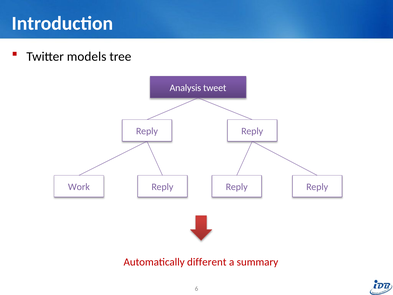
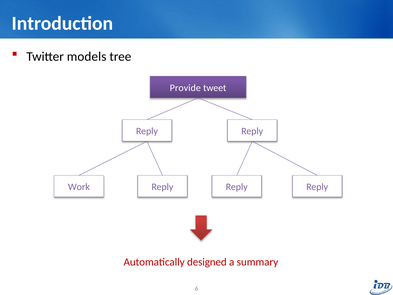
Analysis: Analysis -> Provide
different: different -> designed
